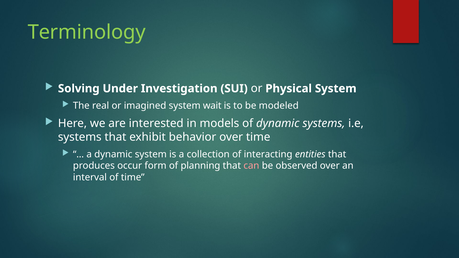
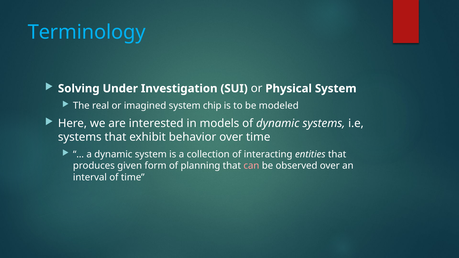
Terminology colour: light green -> light blue
wait: wait -> chip
occur: occur -> given
